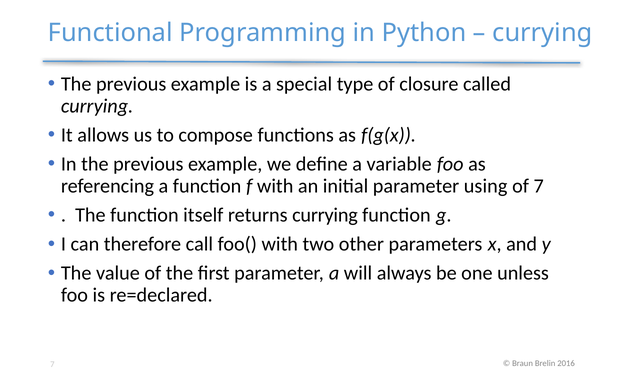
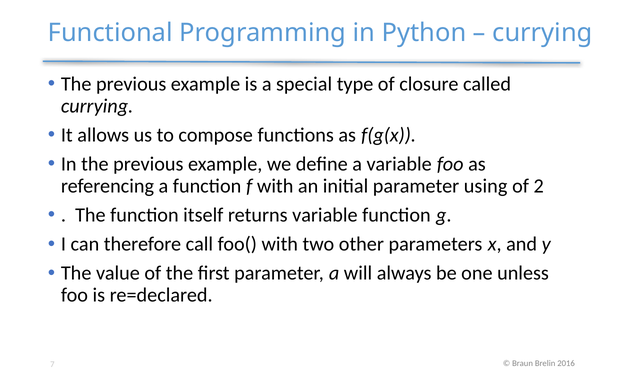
of 7: 7 -> 2
returns currying: currying -> variable
